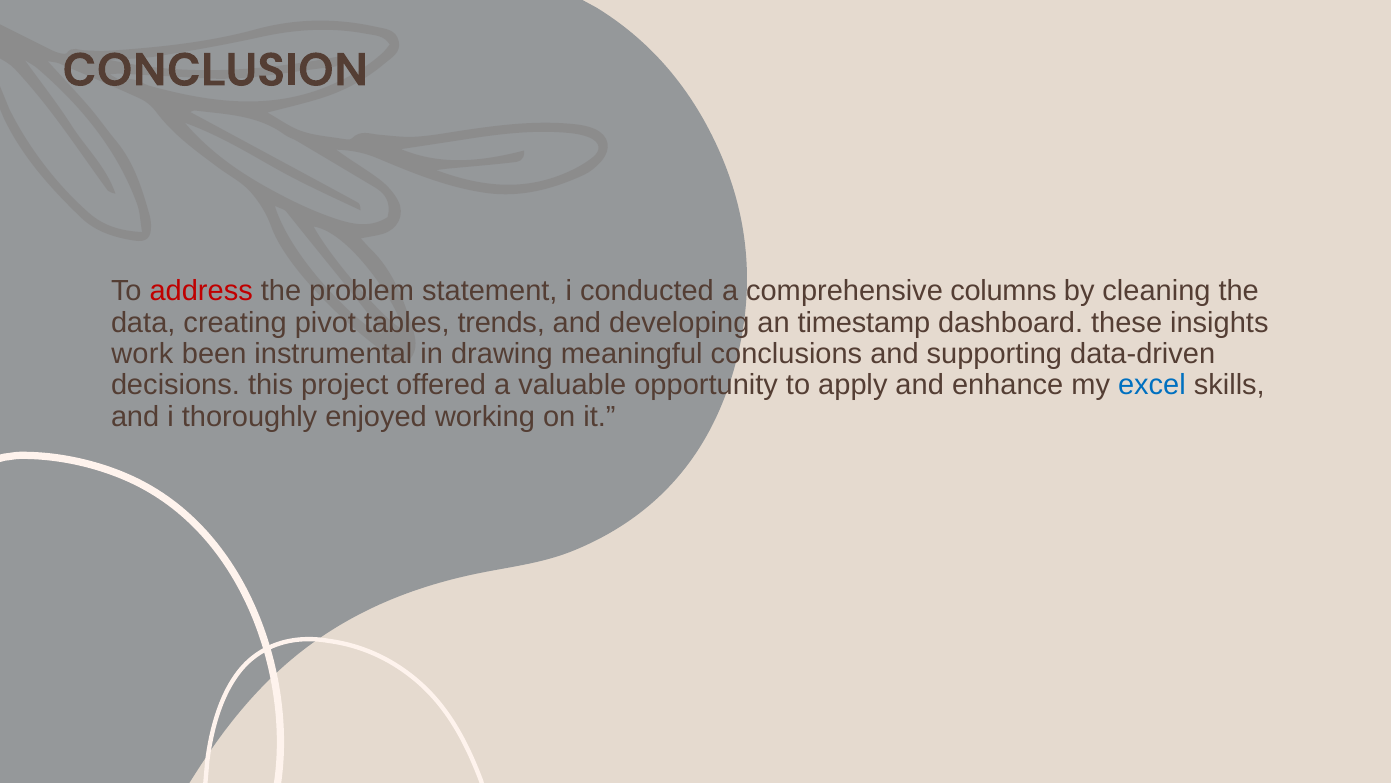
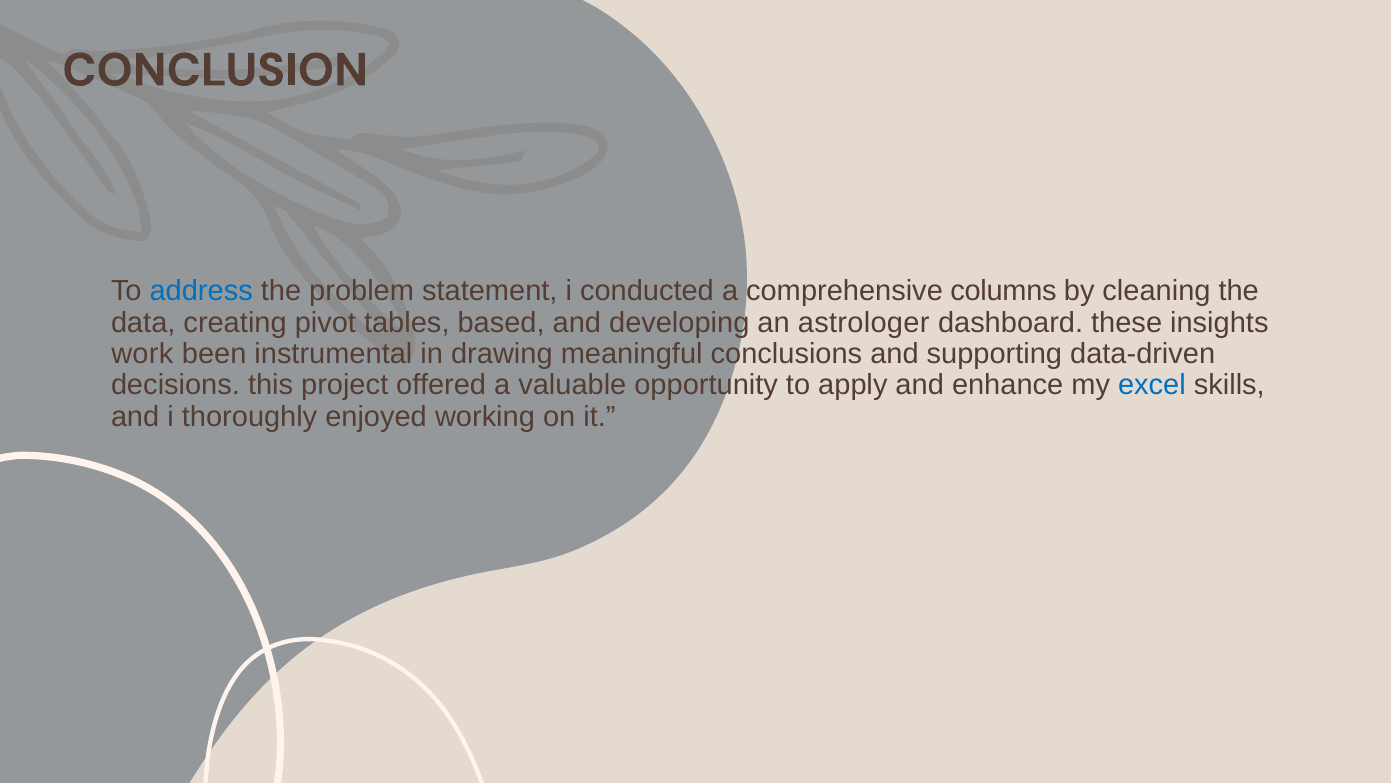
address colour: red -> blue
trends: trends -> based
timestamp: timestamp -> astrologer
